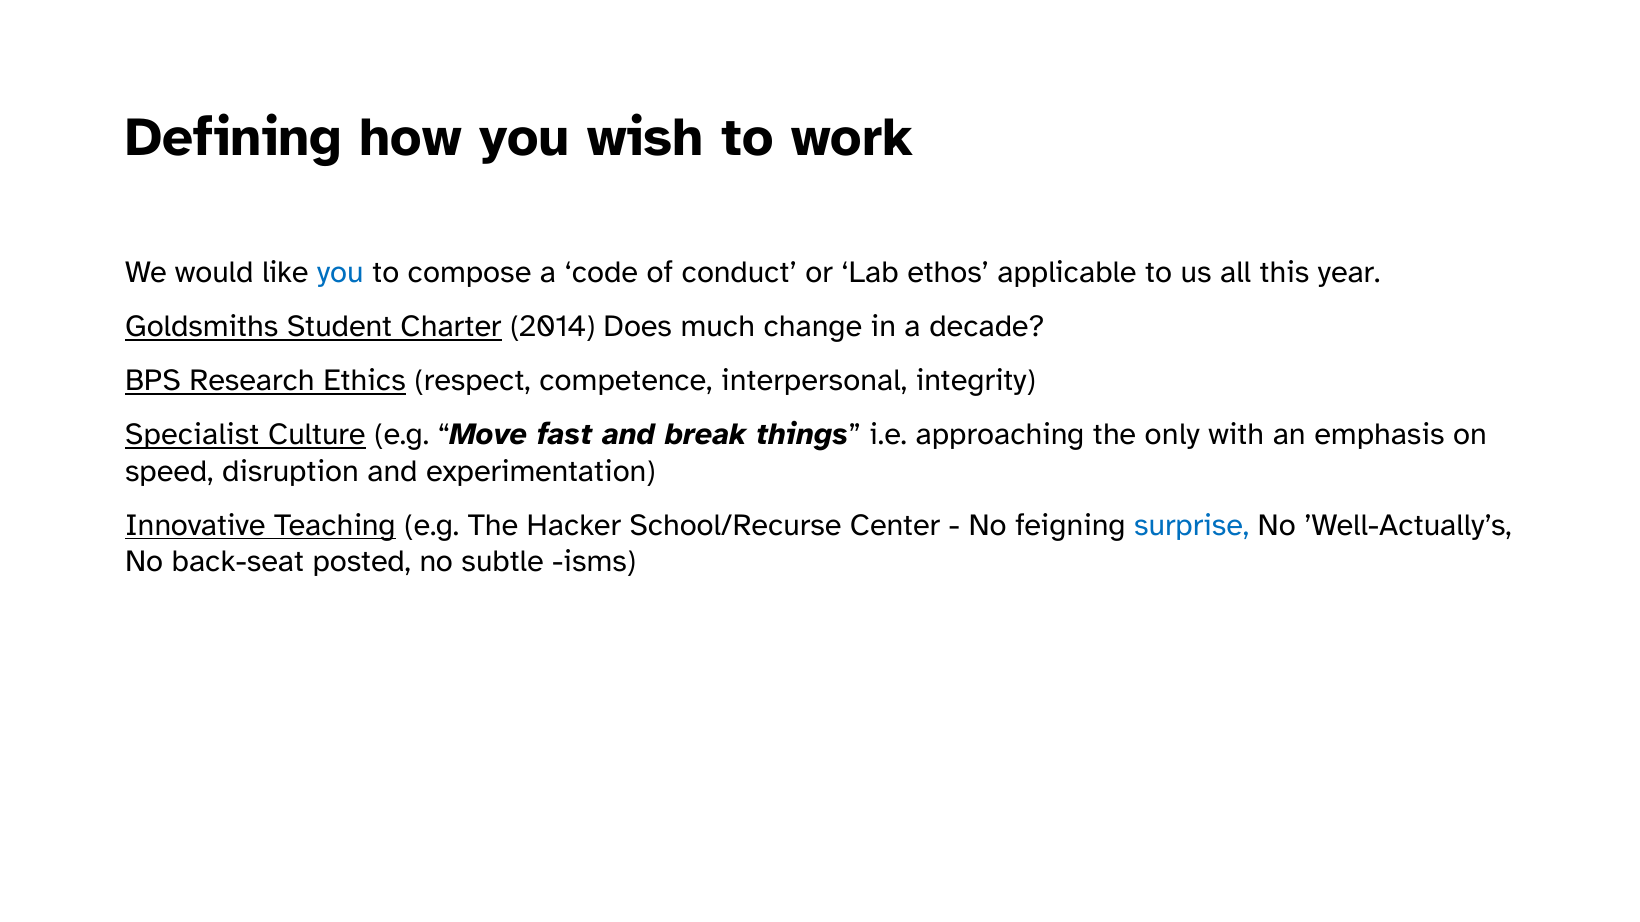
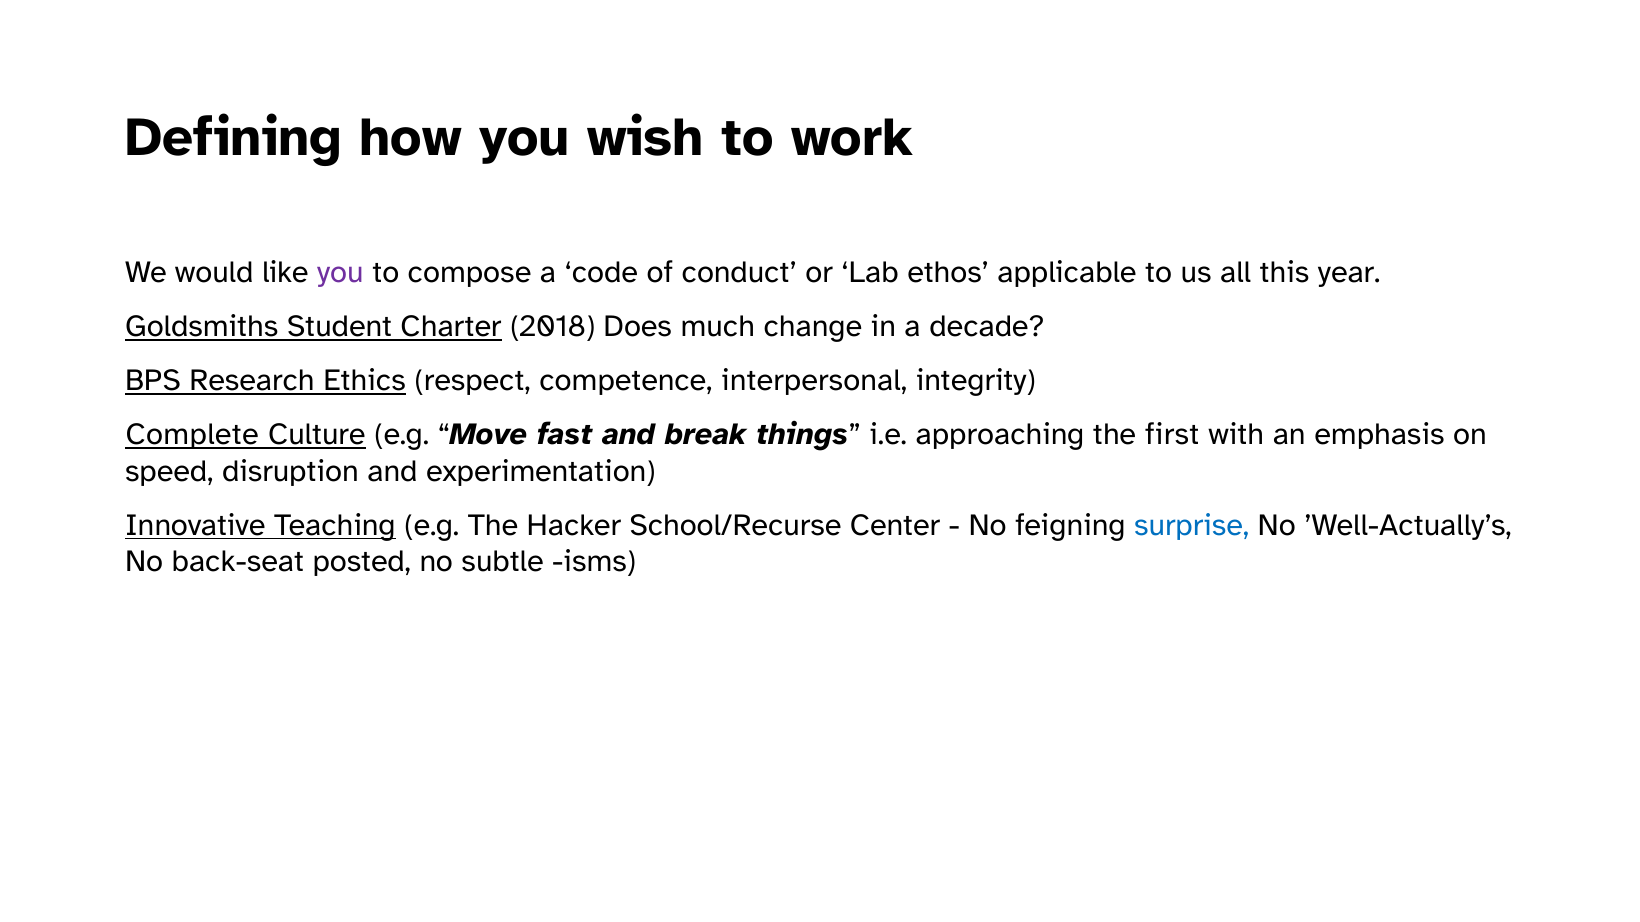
you at (340, 272) colour: blue -> purple
2014: 2014 -> 2018
Specialist: Specialist -> Complete
only: only -> first
